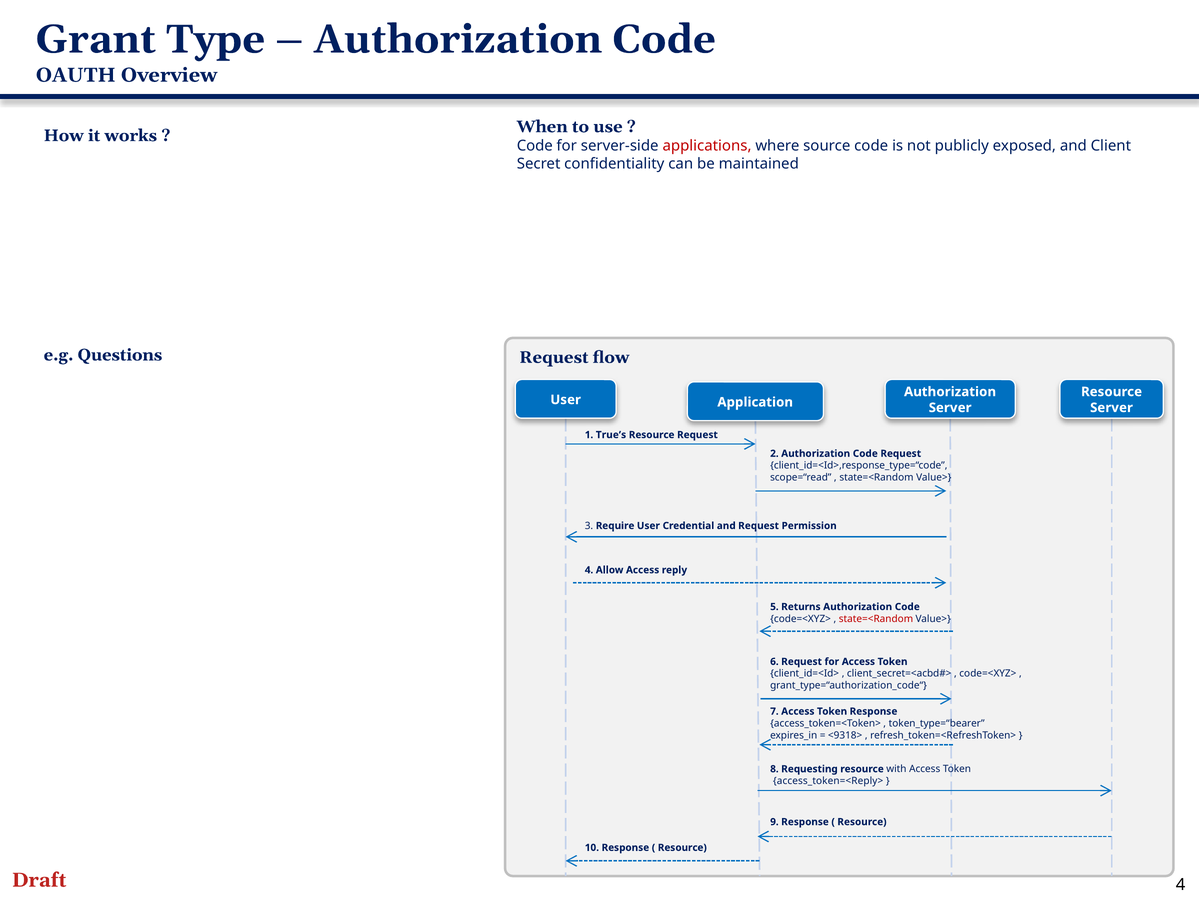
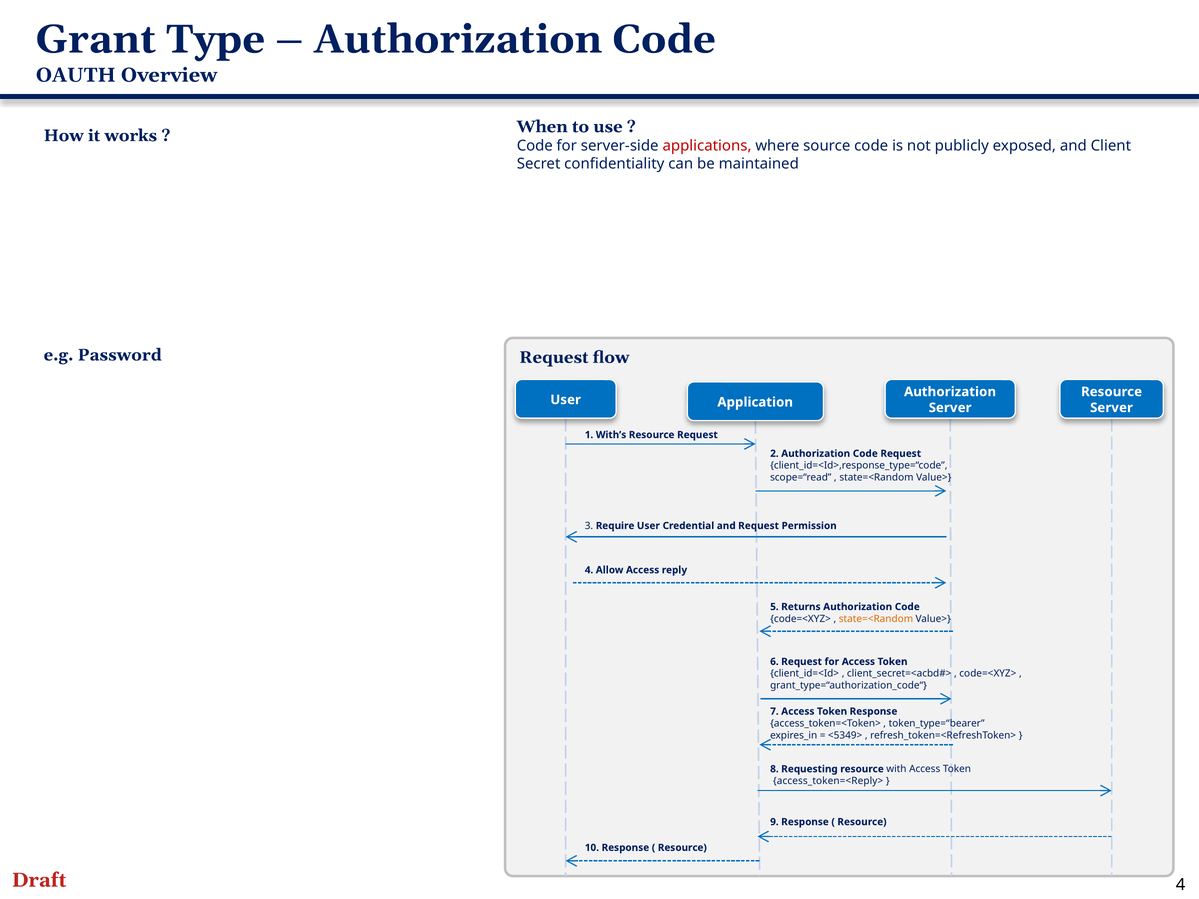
Questions: Questions -> Password
True’s: True’s -> With’s
state=<Random at (876, 619) colour: red -> orange
<9318>: <9318> -> <5349>
